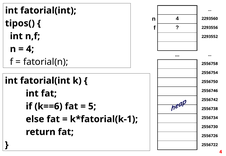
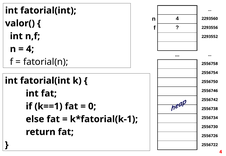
tipos(: tipos( -> valor(
k==6: k==6 -> k==1
5: 5 -> 0
